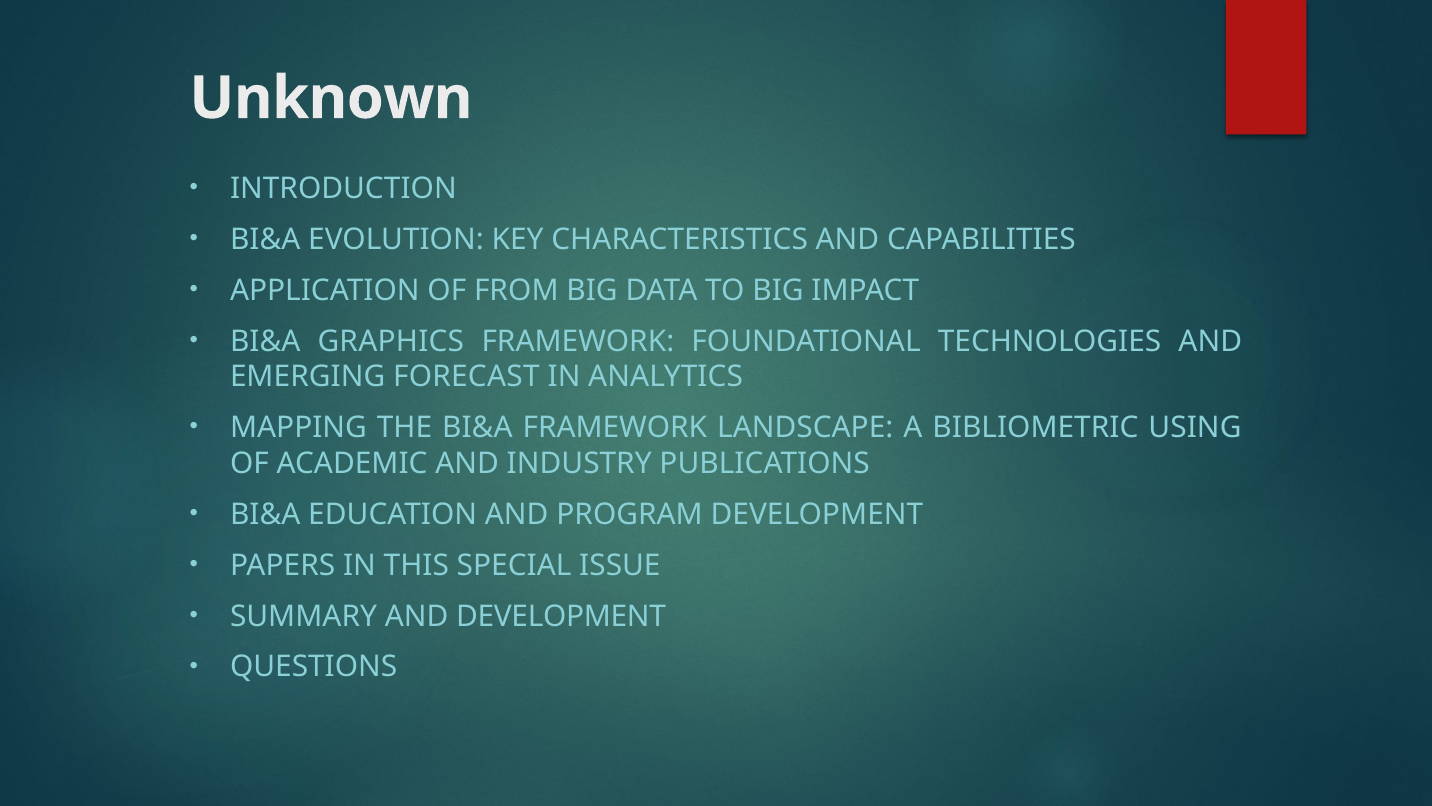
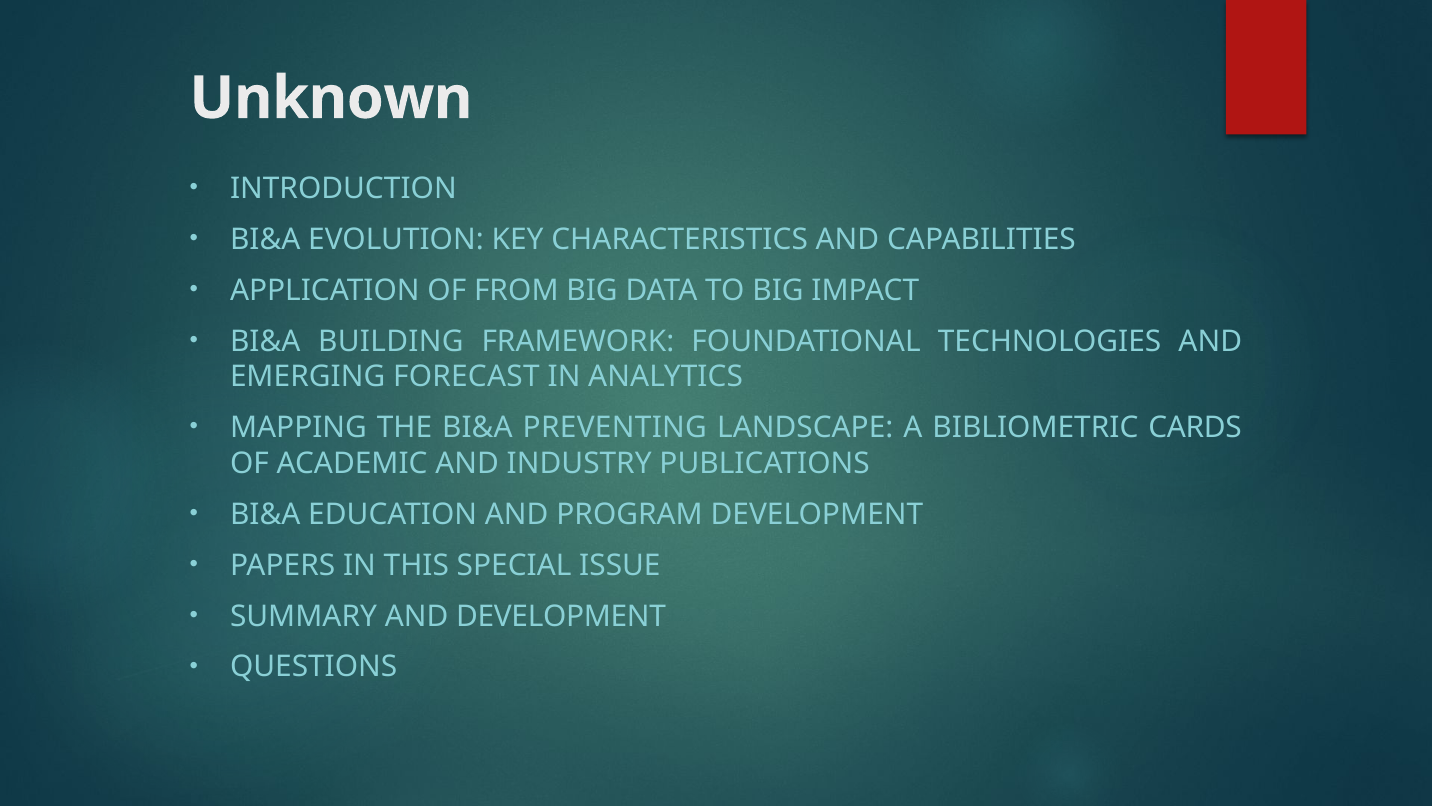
GRAPHICS: GRAPHICS -> BUILDING
BI&A FRAMEWORK: FRAMEWORK -> PREVENTING
USING: USING -> CARDS
